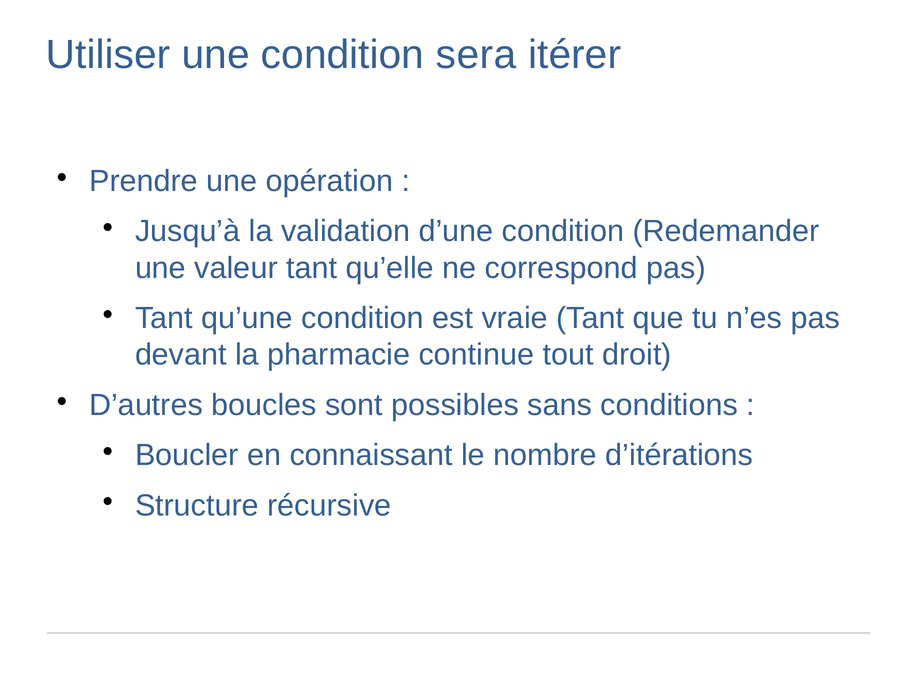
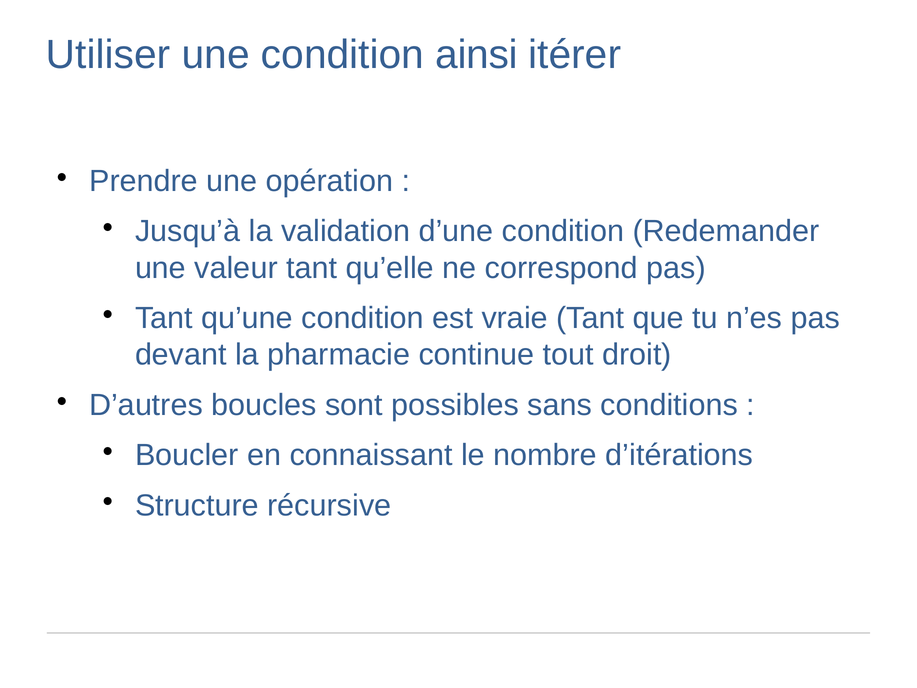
sera: sera -> ainsi
